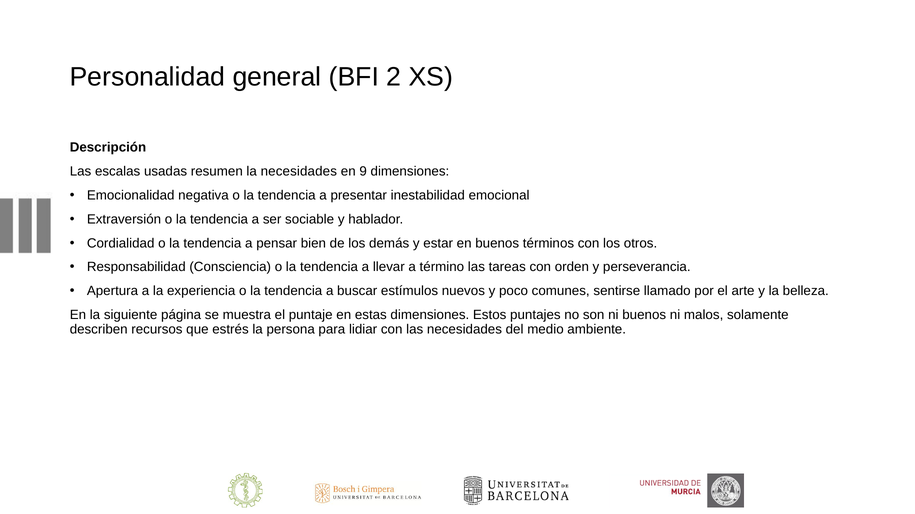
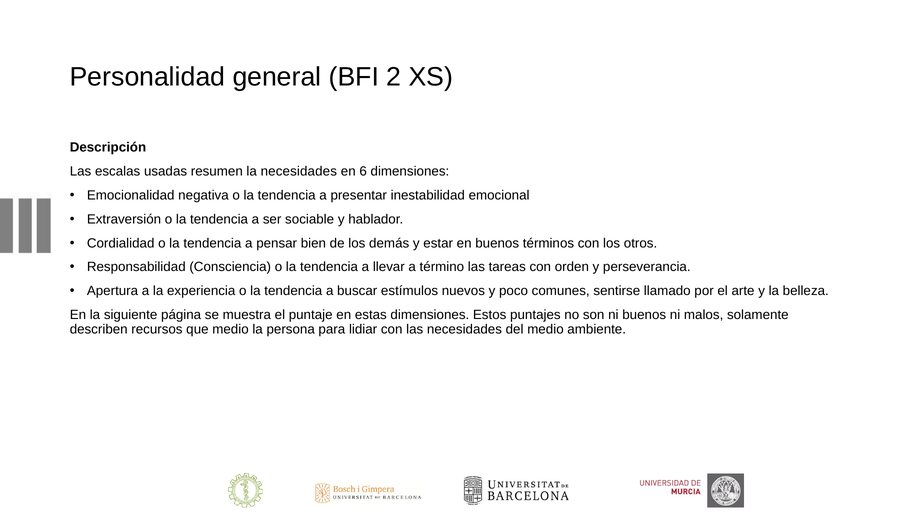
9: 9 -> 6
que estrés: estrés -> medio
